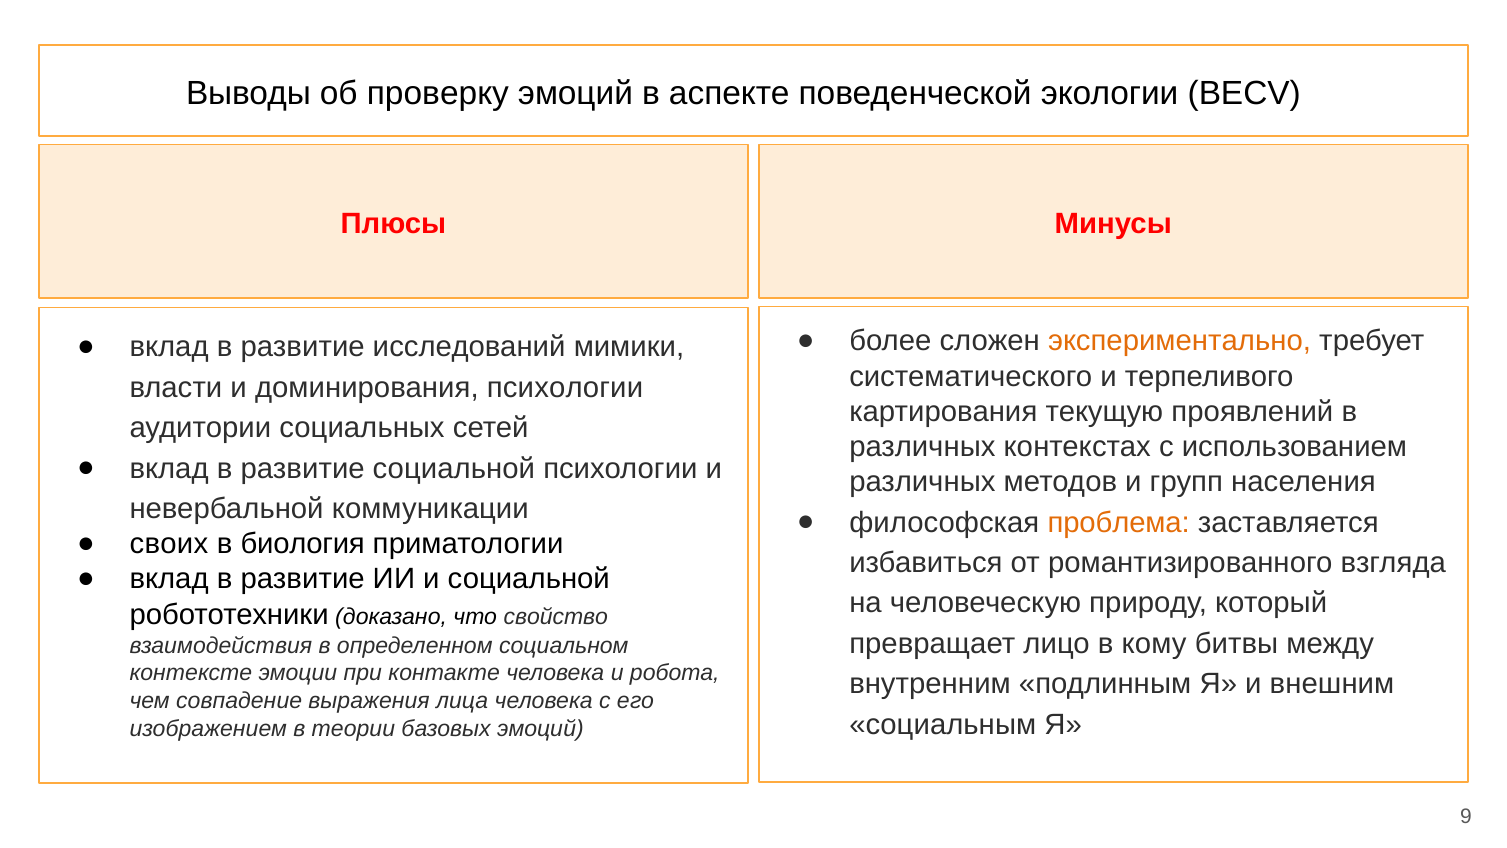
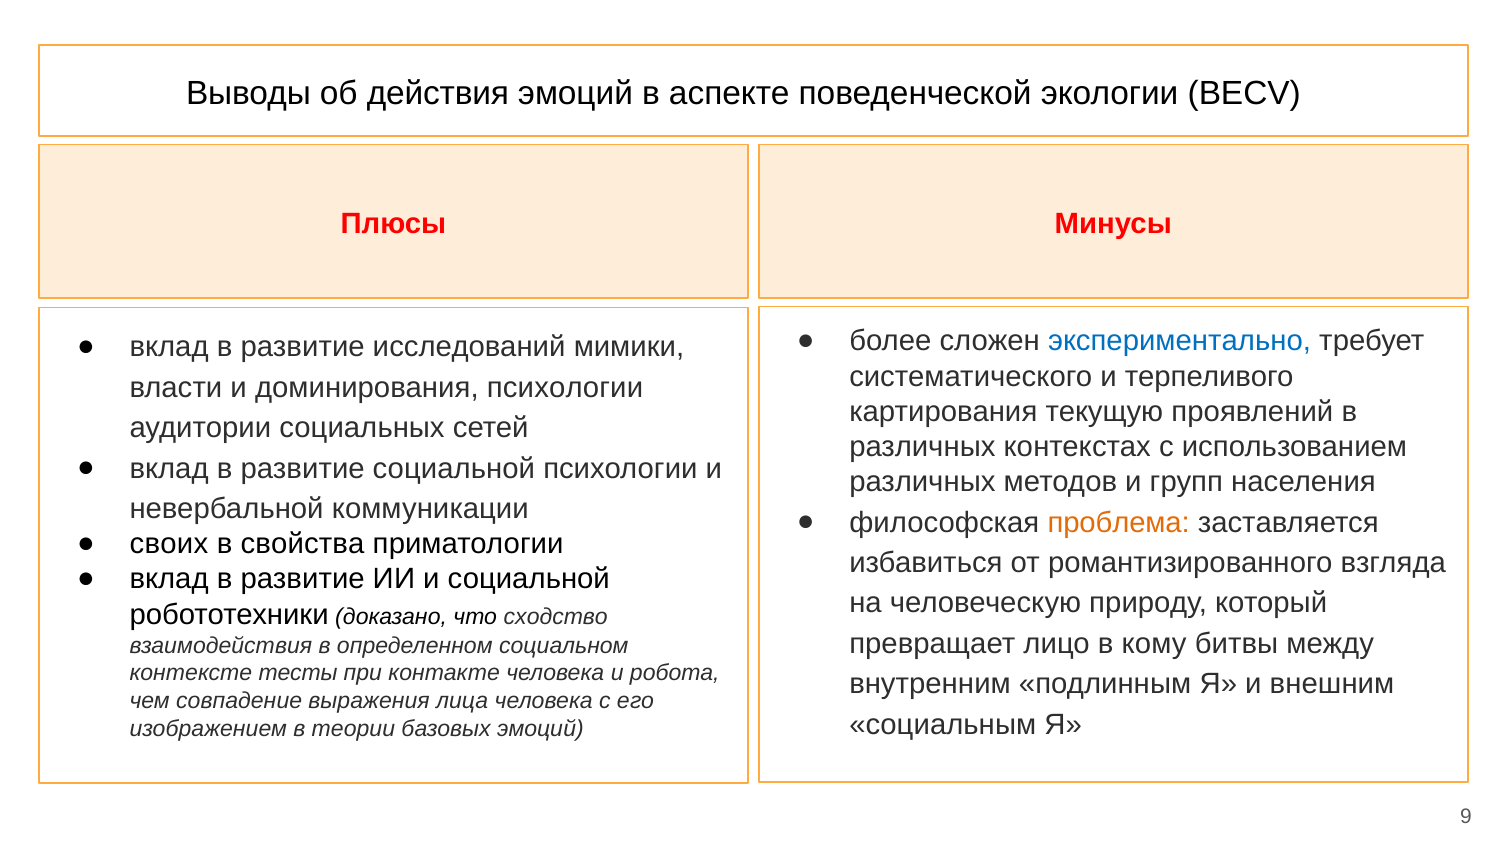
проверку: проверку -> действия
экспериментально colour: orange -> blue
биология: биология -> свойства
свойство: свойство -> сходство
эмоции: эмоции -> тесты
